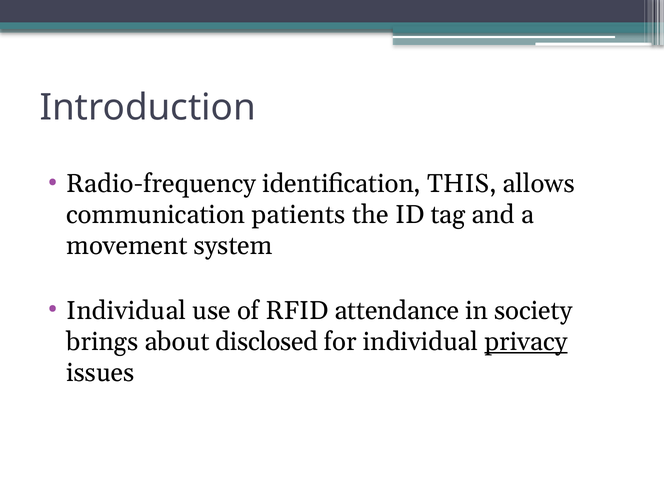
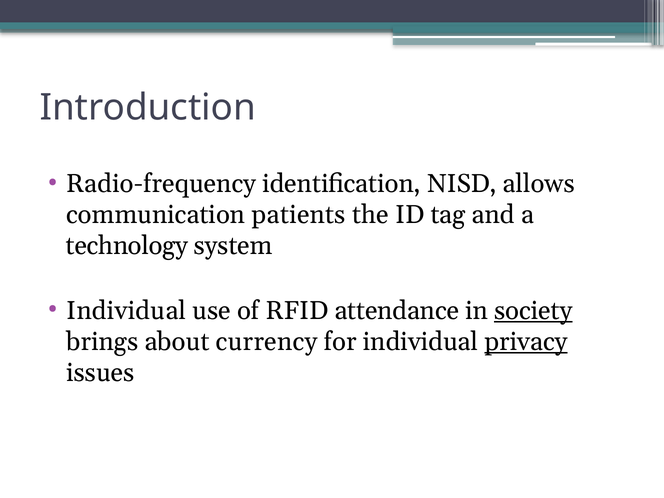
THIS: THIS -> NISD
movement: movement -> technology
society underline: none -> present
disclosed: disclosed -> currency
